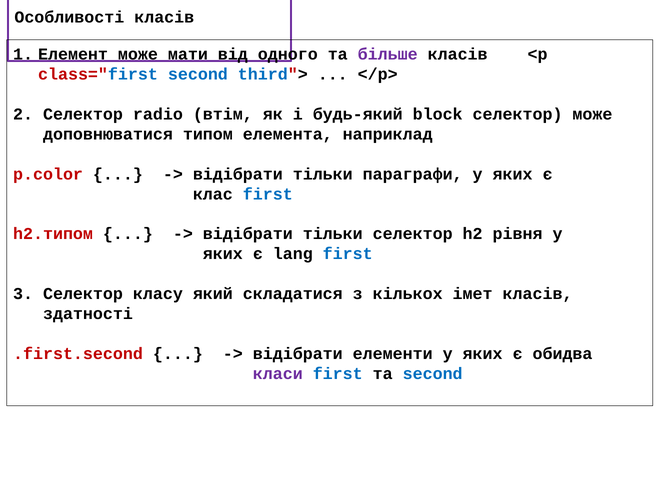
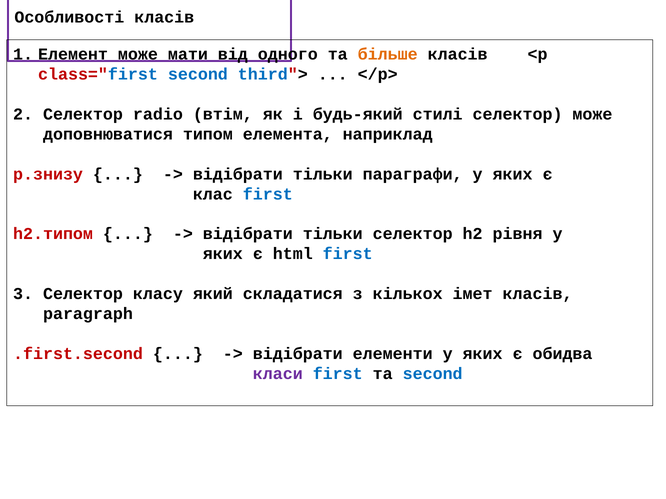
більше colour: purple -> orange
block: block -> стилі
p.color: p.color -> p.знизу
lang: lang -> html
здатності: здатності -> paragraph
